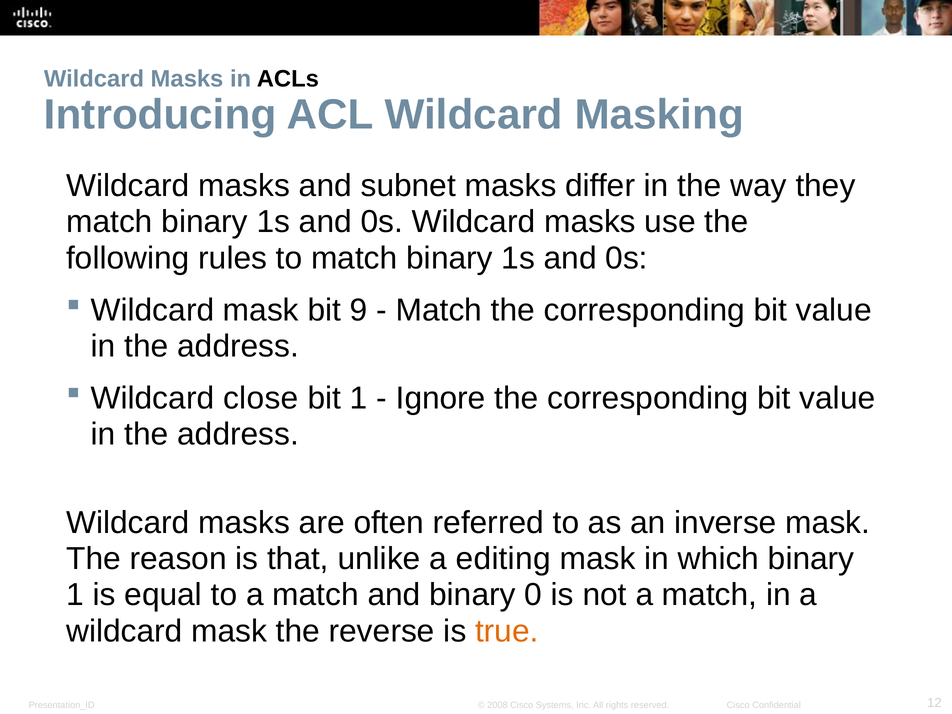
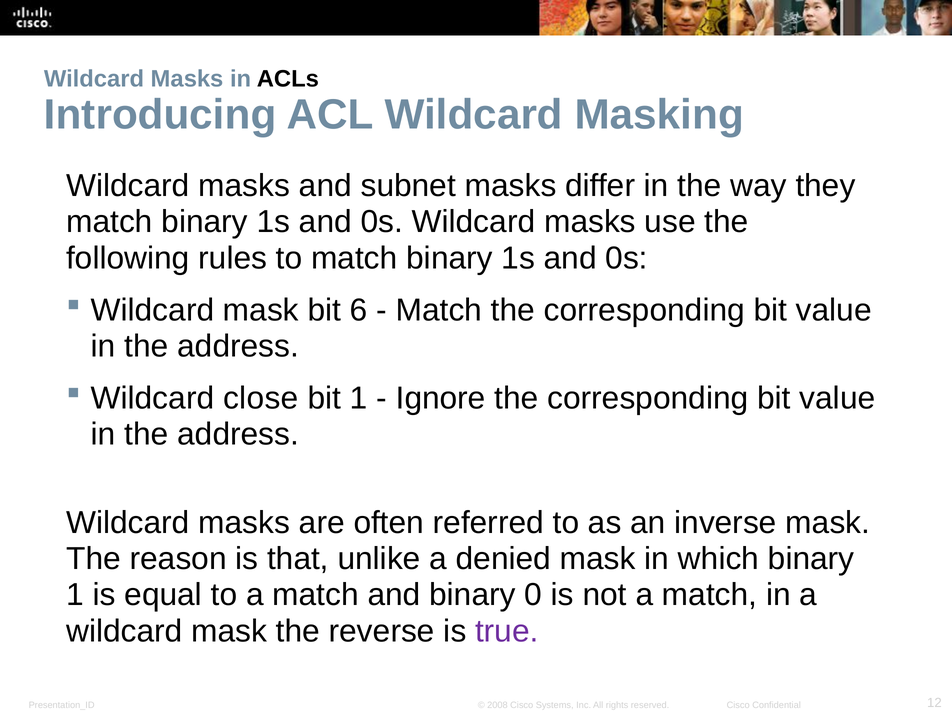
9: 9 -> 6
editing: editing -> denied
true colour: orange -> purple
